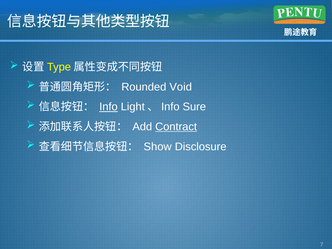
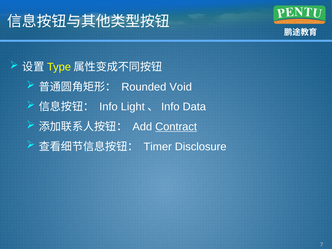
Info underline: present -> none
Sure: Sure -> Data
Show: Show -> Timer
